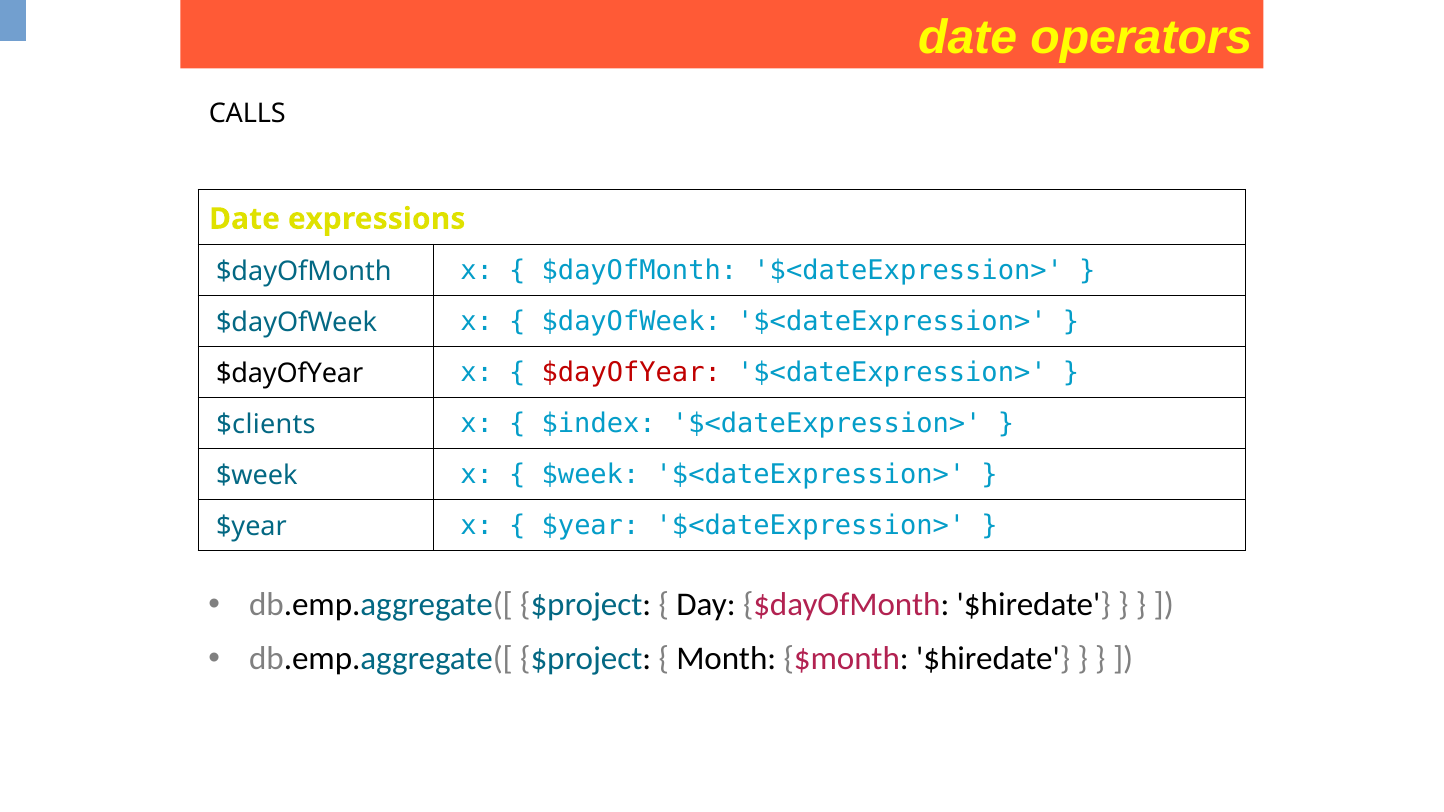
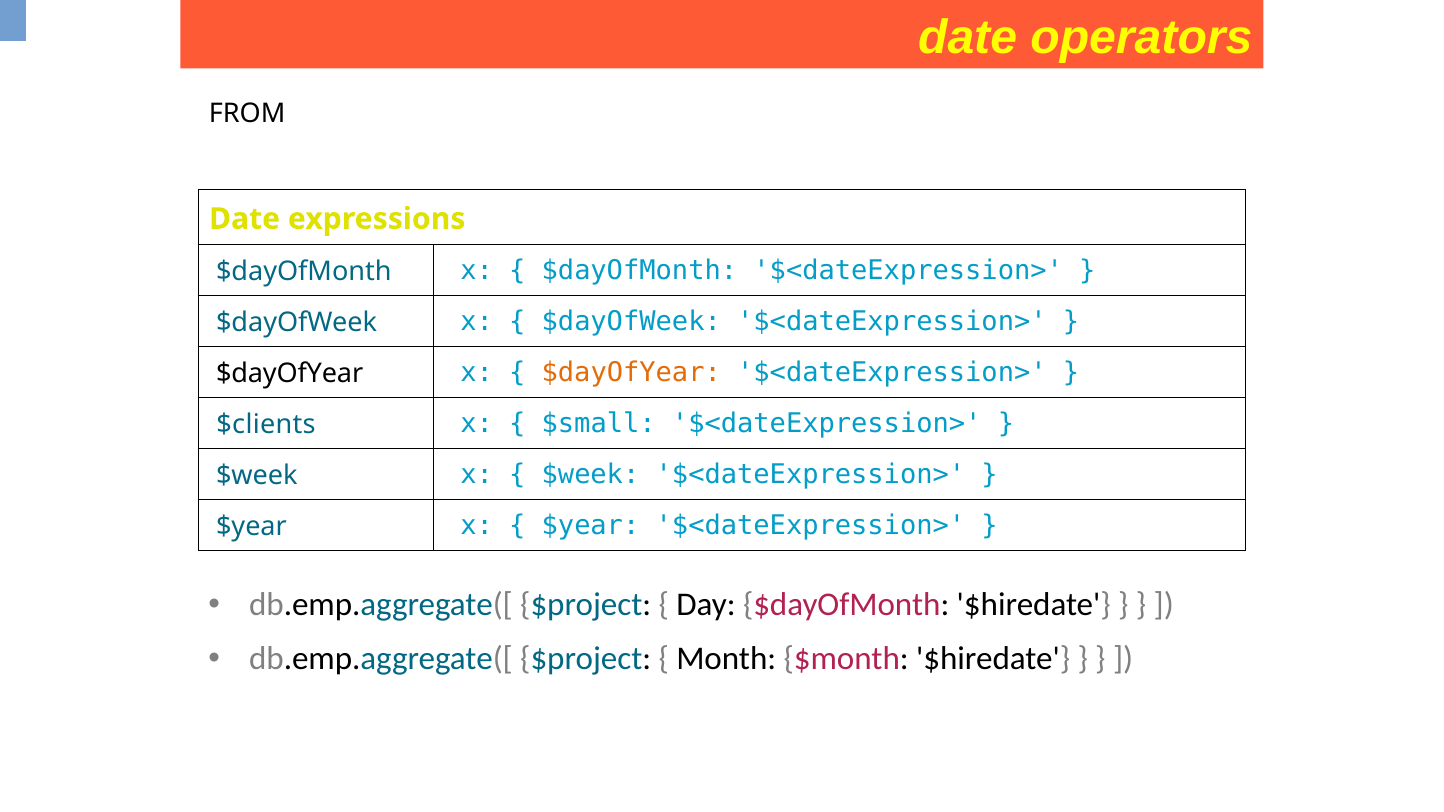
CALLS: CALLS -> FROM
$dayOfYear at (631, 372) colour: red -> orange
$index: $index -> $small
